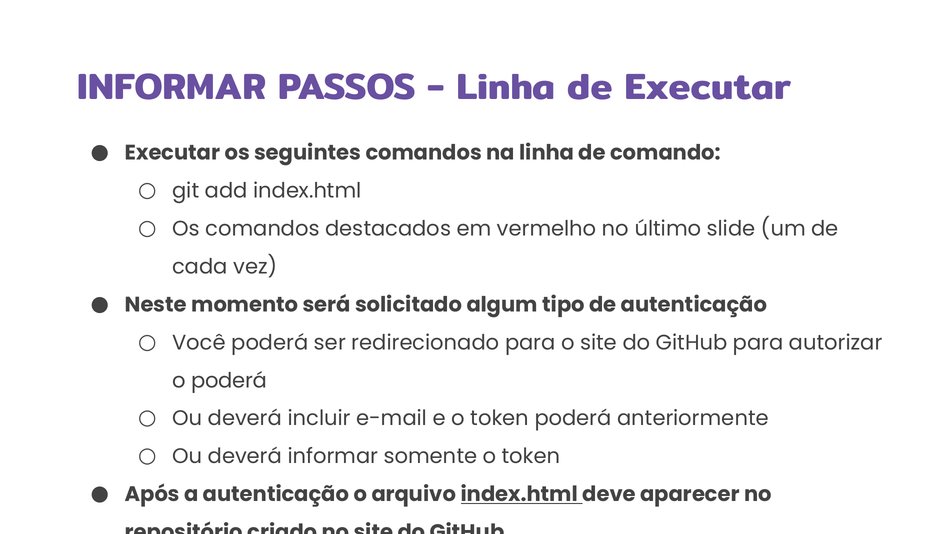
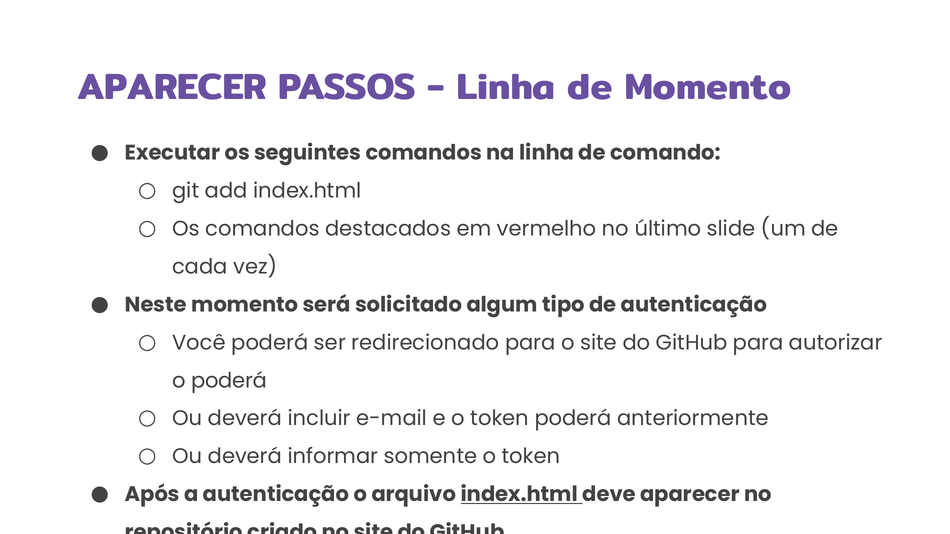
INFORMAR at (172, 87): INFORMAR -> APARECER
de Executar: Executar -> Momento
